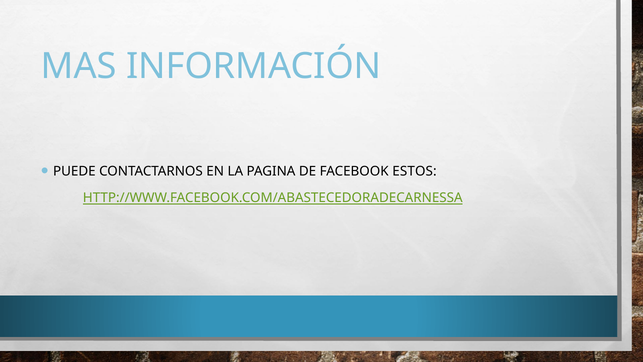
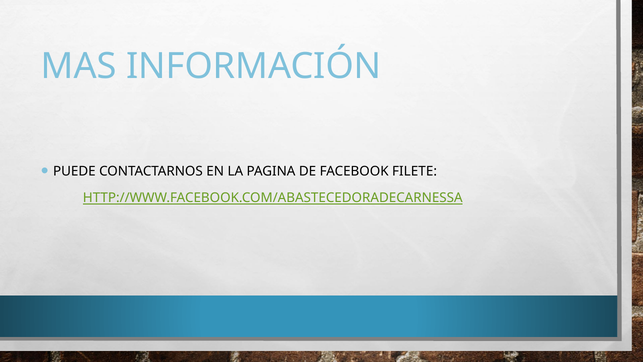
ESTOS: ESTOS -> FILETE
